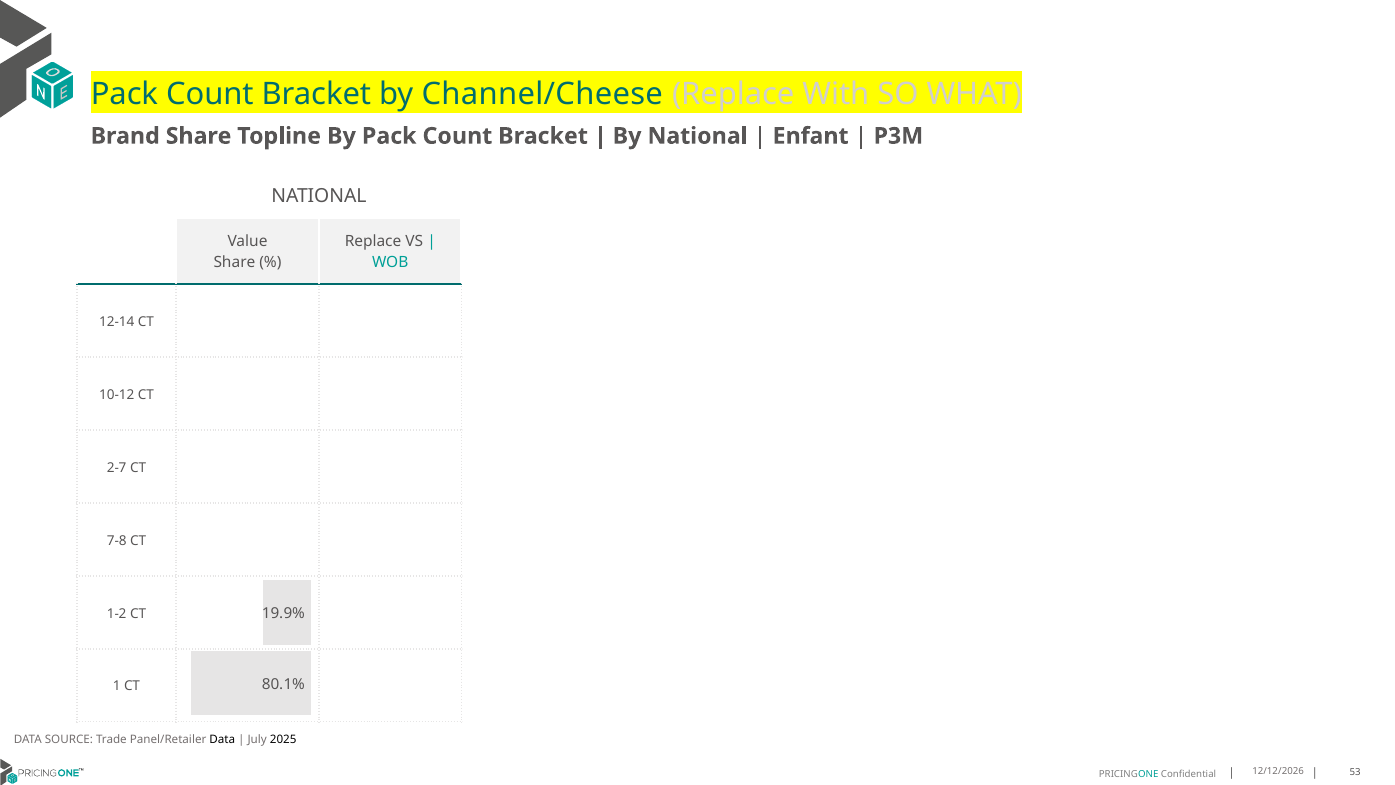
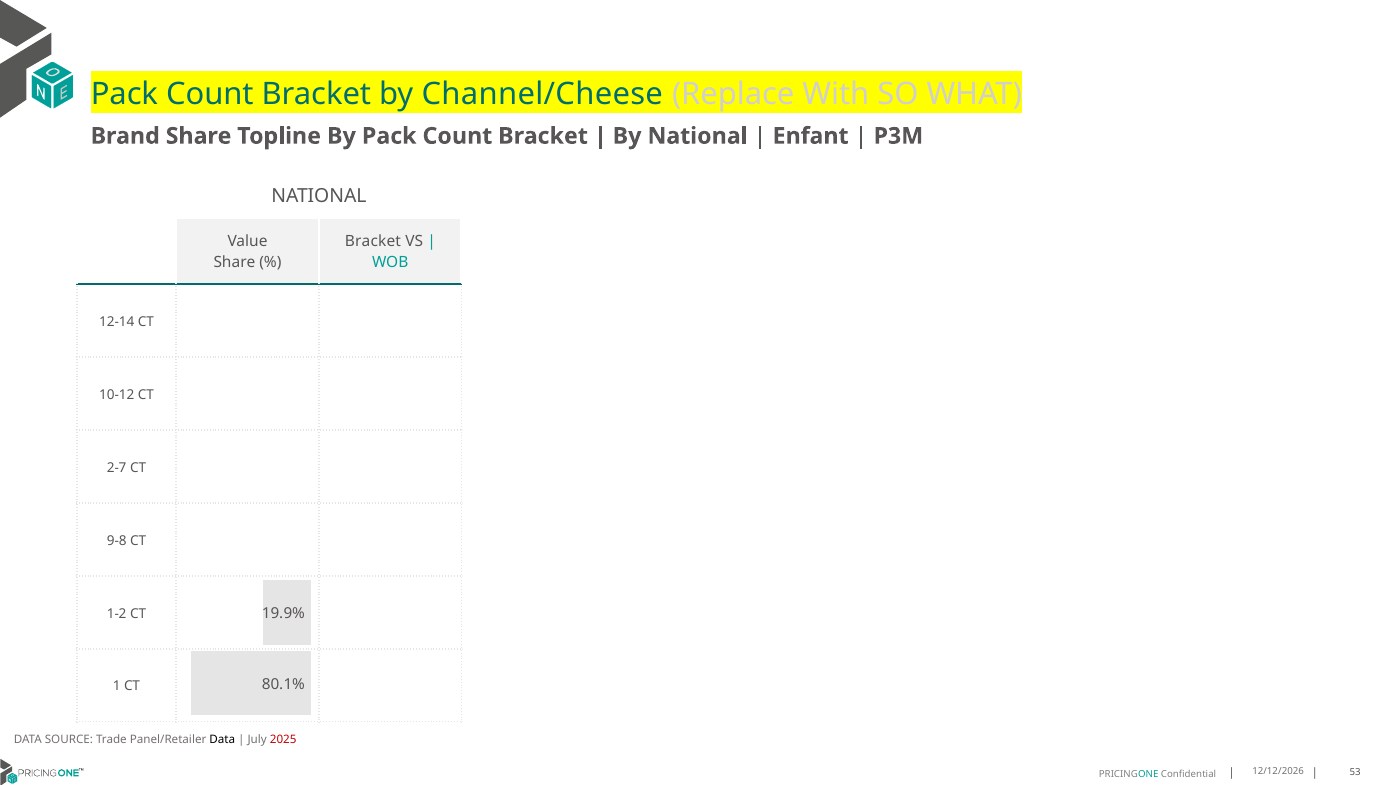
Replace at (373, 241): Replace -> Bracket
7-8: 7-8 -> 9-8
2025 colour: black -> red
